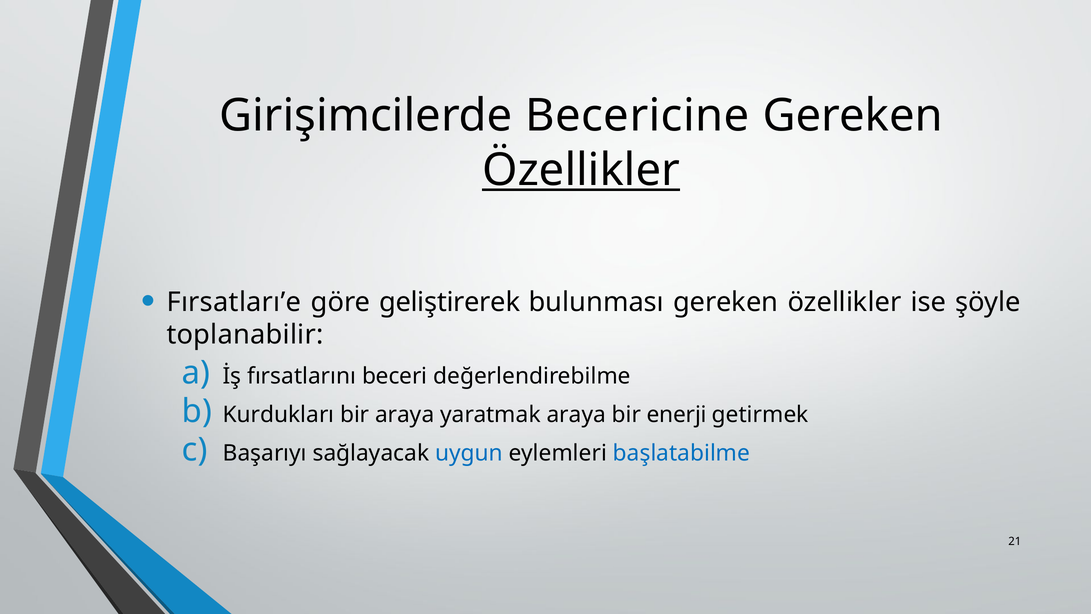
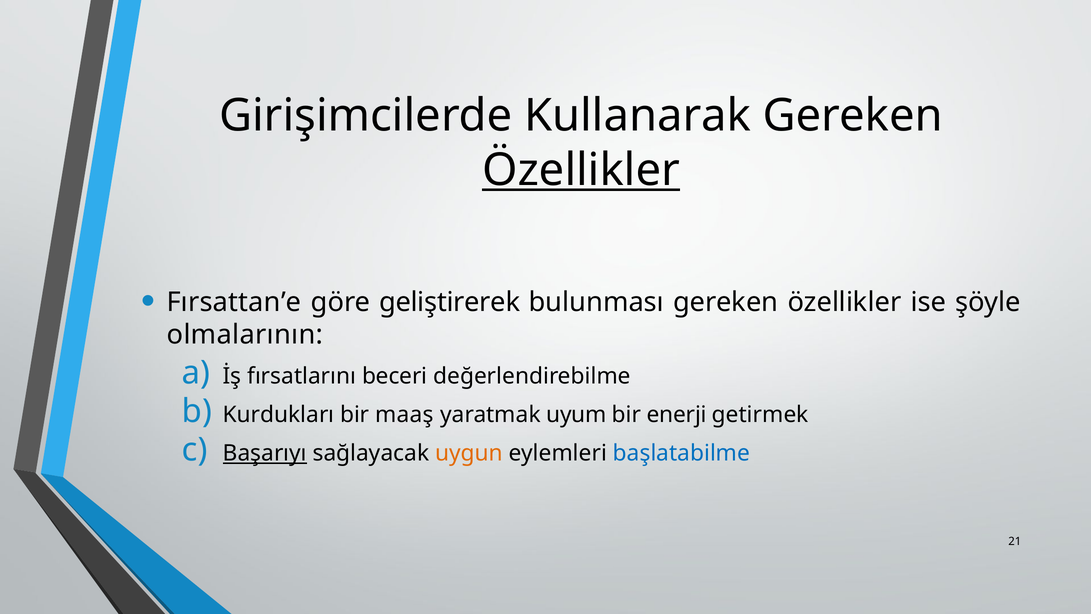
Becericine: Becericine -> Kullanarak
Fırsatları’e: Fırsatları’e -> Fırsattan’e
toplanabilir: toplanabilir -> olmalarının
bir araya: araya -> maaş
yaratmak araya: araya -> uyum
Başarıyı underline: none -> present
uygun colour: blue -> orange
